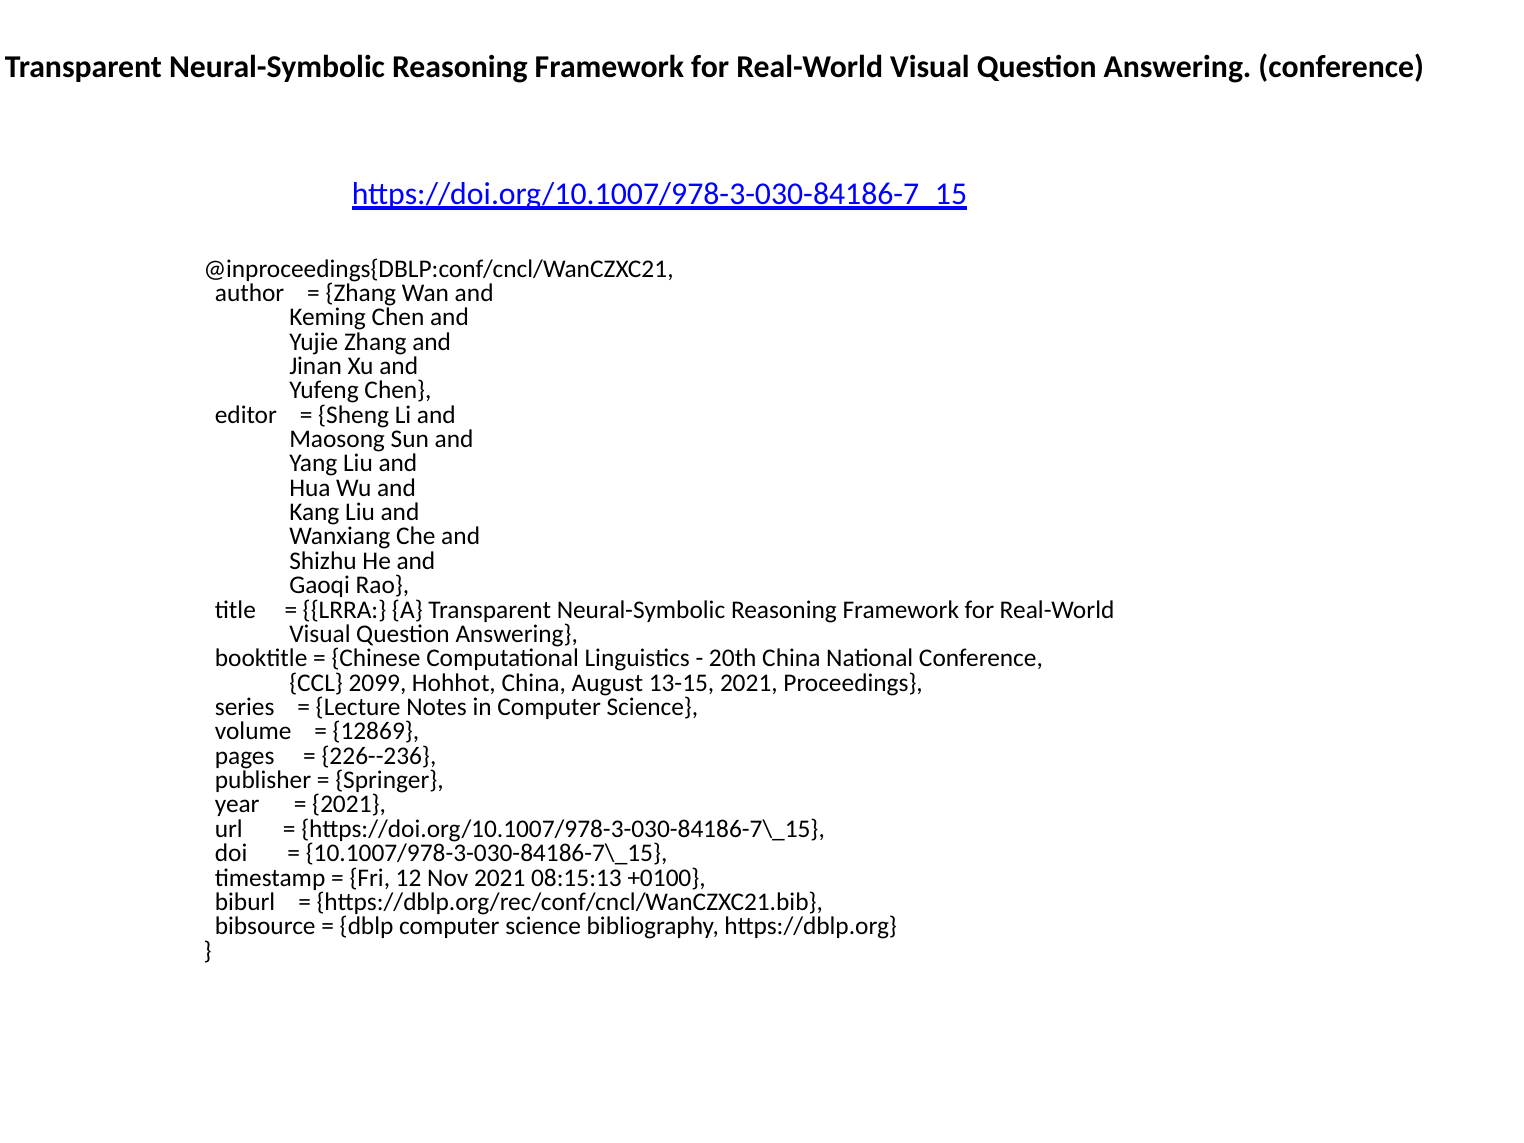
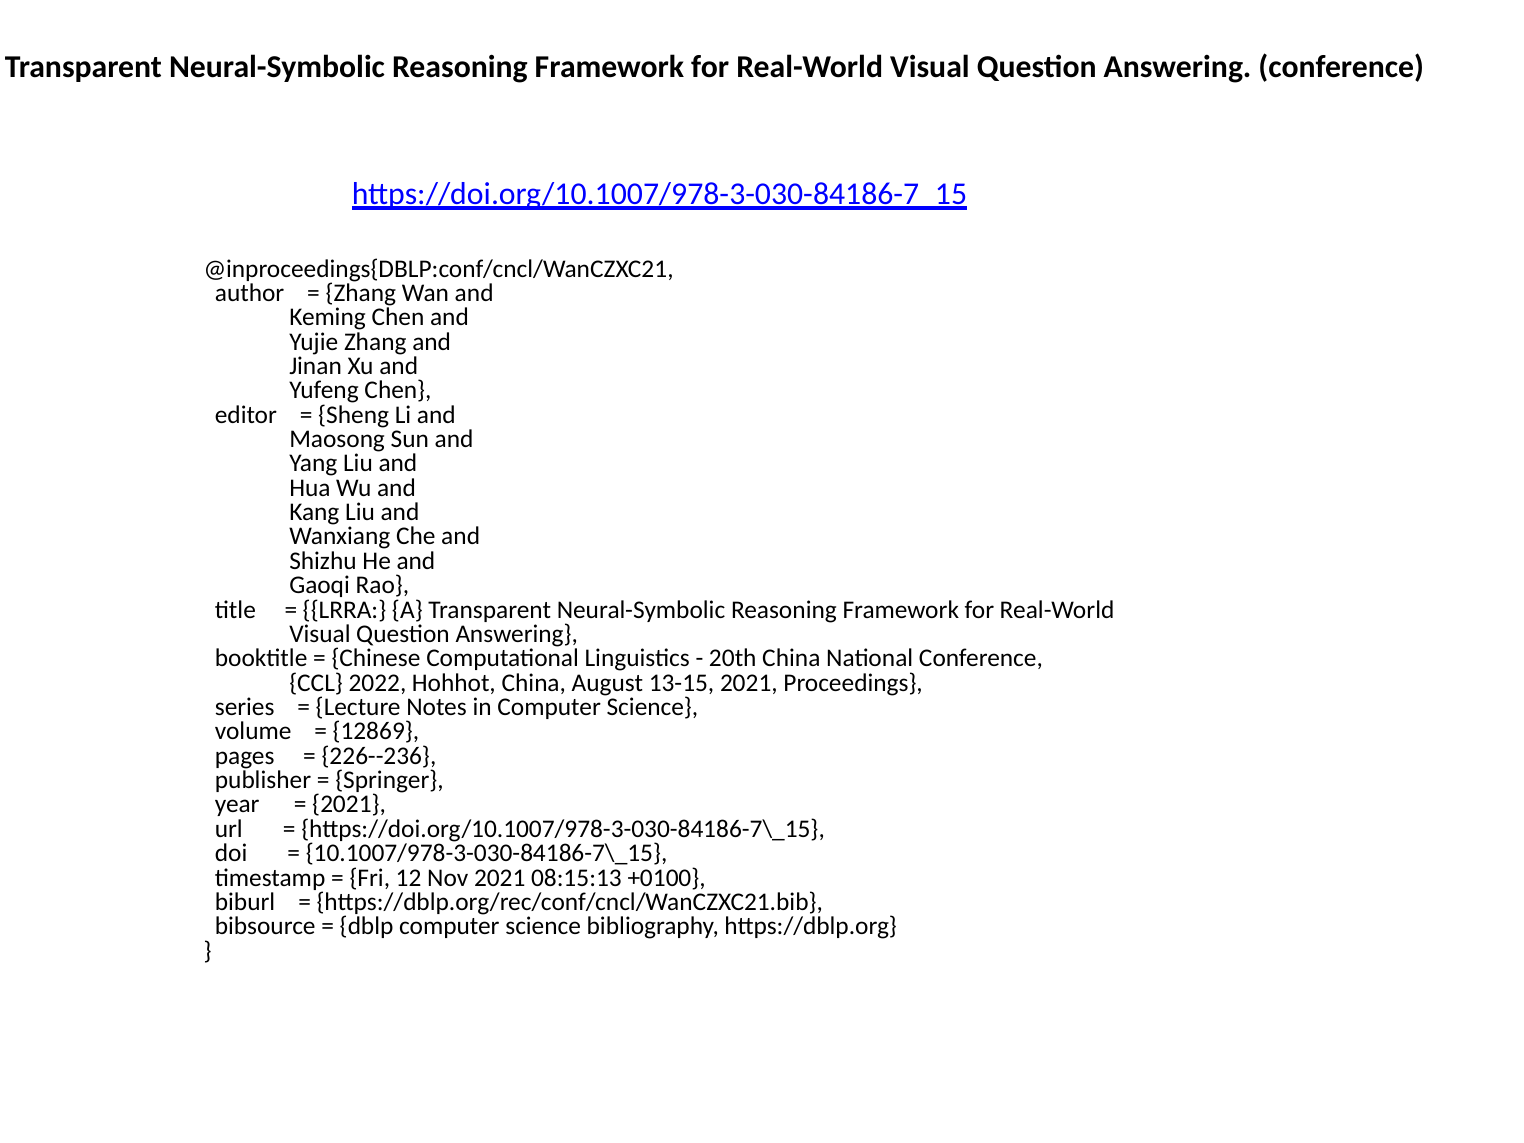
2099: 2099 -> 2022
